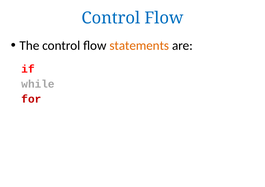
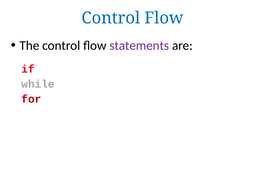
statements colour: orange -> purple
